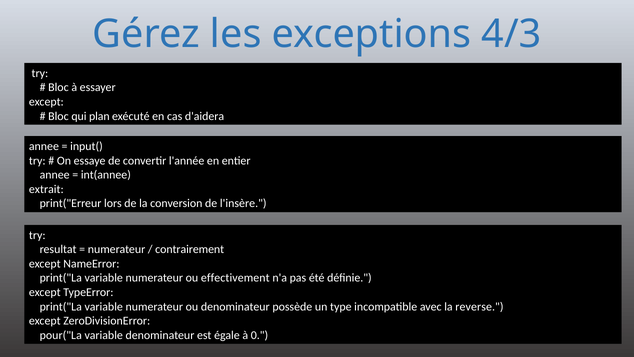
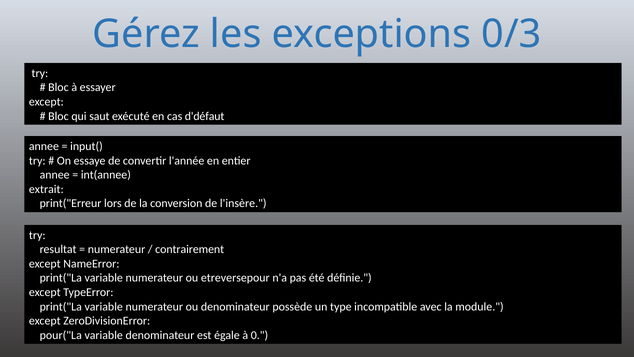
4/3: 4/3 -> 0/3
plan: plan -> saut
d'aidera: d'aidera -> d'défaut
effectivement: effectivement -> etreversepour
reverse: reverse -> module
